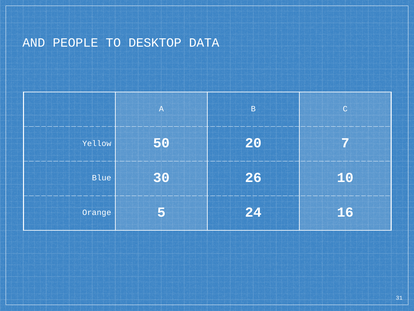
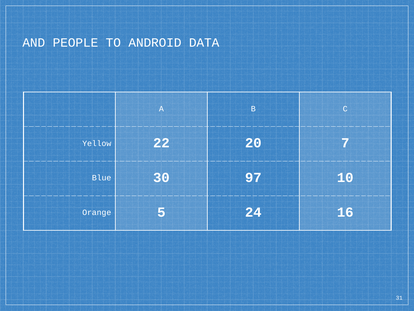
DESKTOP: DESKTOP -> ANDROID
50: 50 -> 22
26: 26 -> 97
